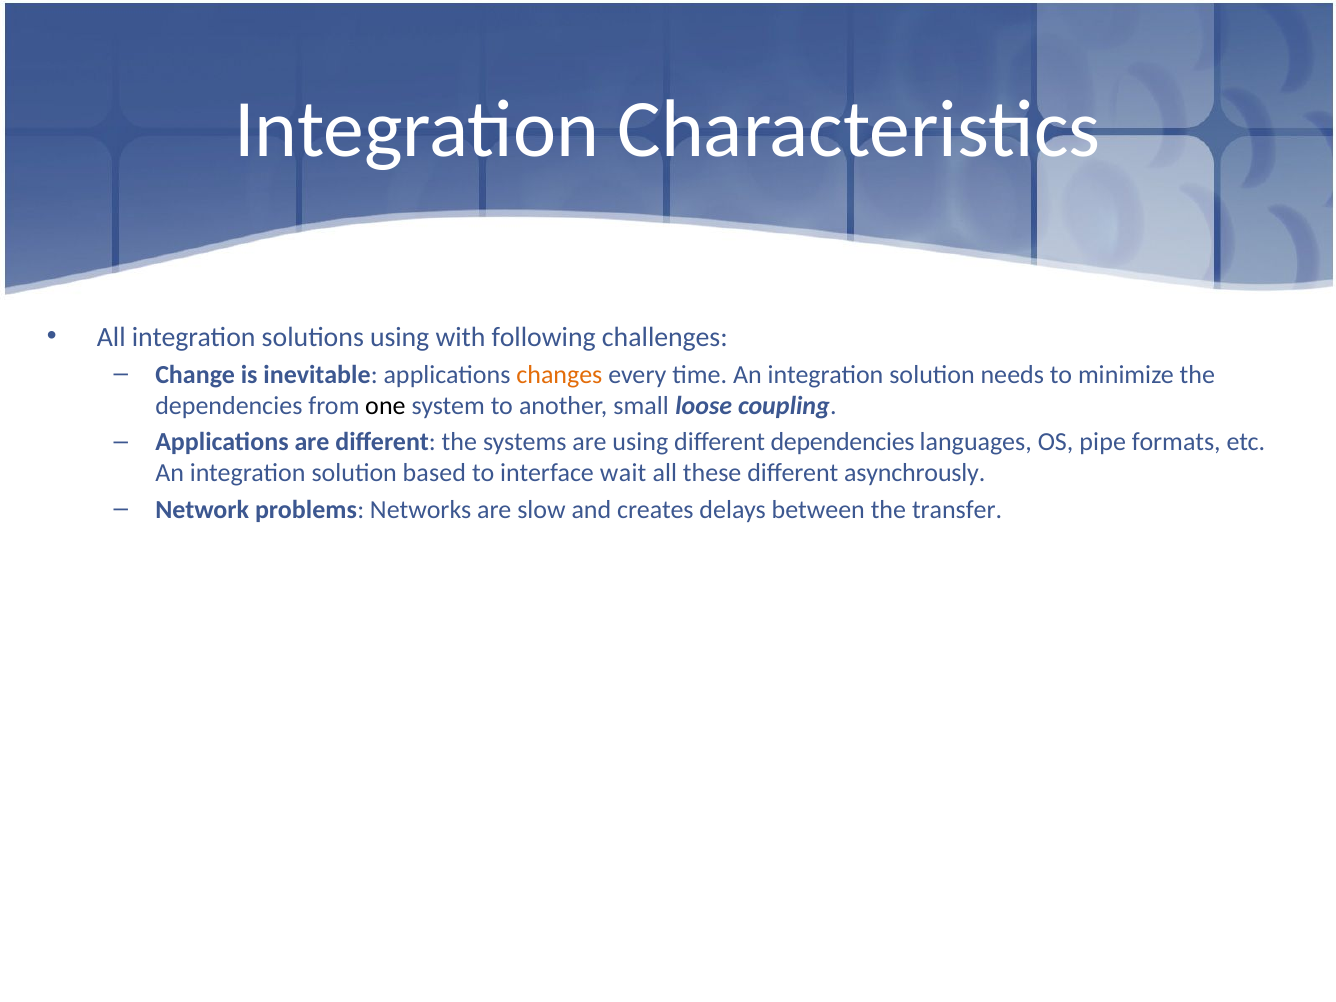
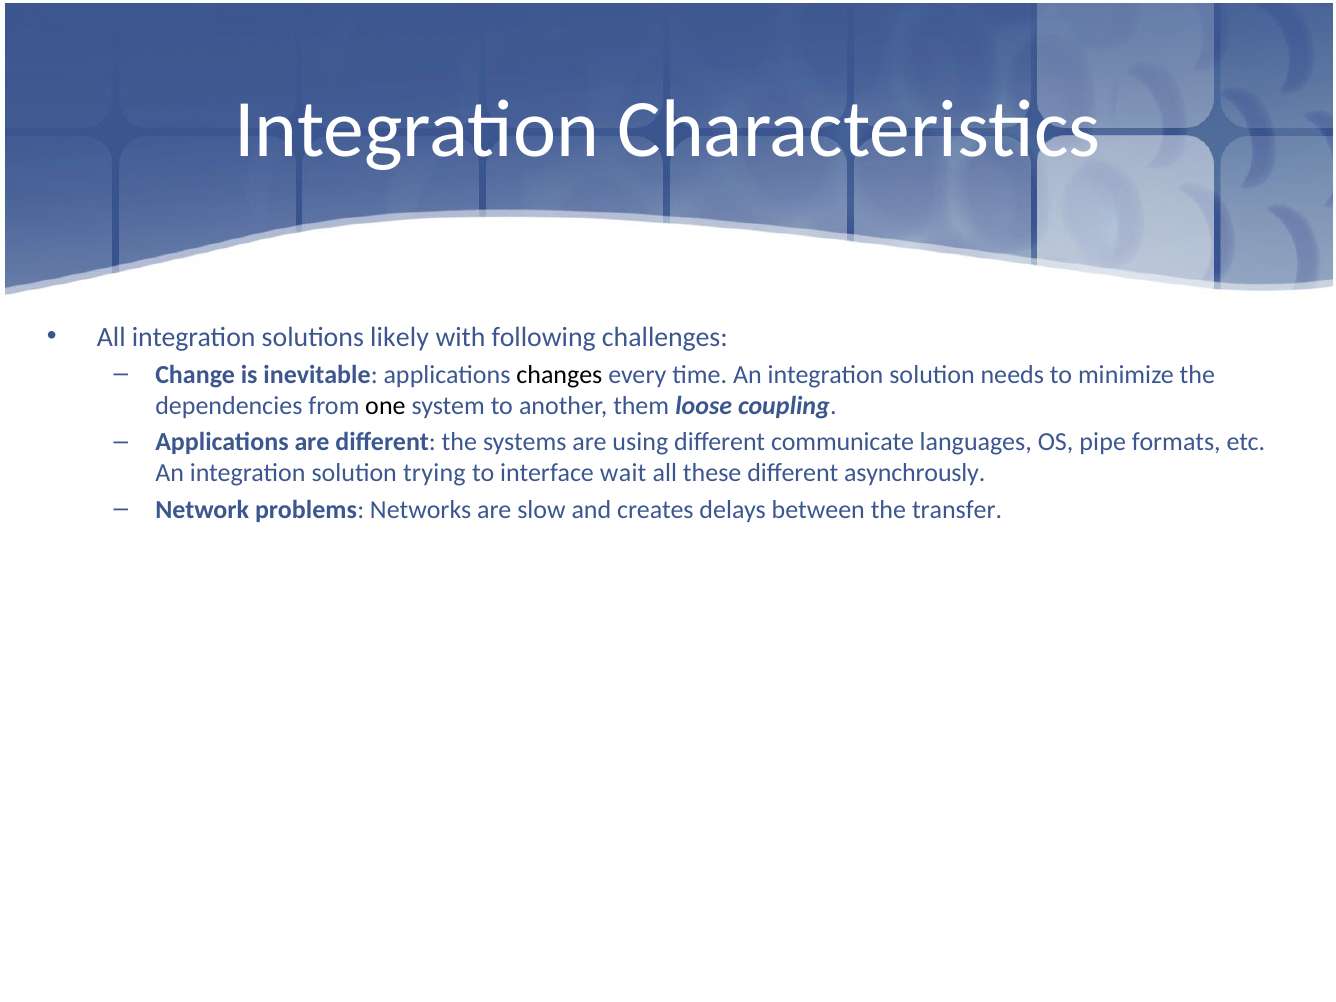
solutions using: using -> likely
changes colour: orange -> black
small: small -> them
different dependencies: dependencies -> communicate
based: based -> trying
